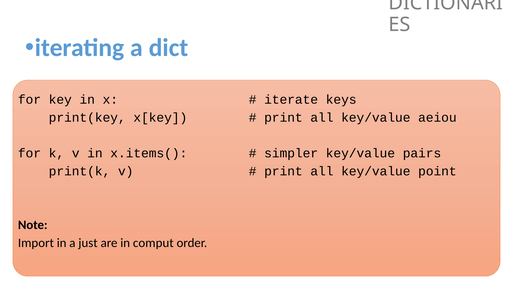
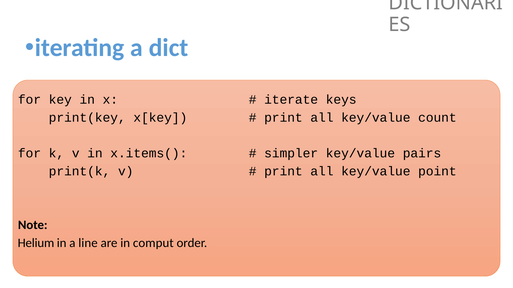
aeiou: aeiou -> count
Import: Import -> Helium
just: just -> line
